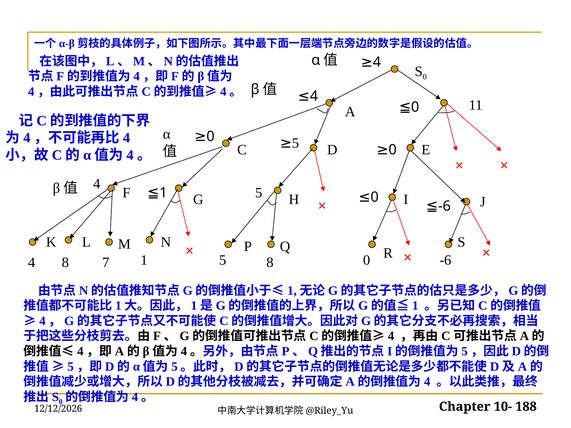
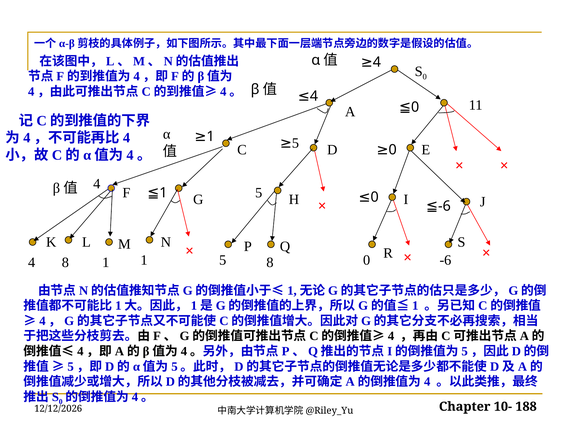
0 at (211, 137): 0 -> 1
4 7: 7 -> 1
